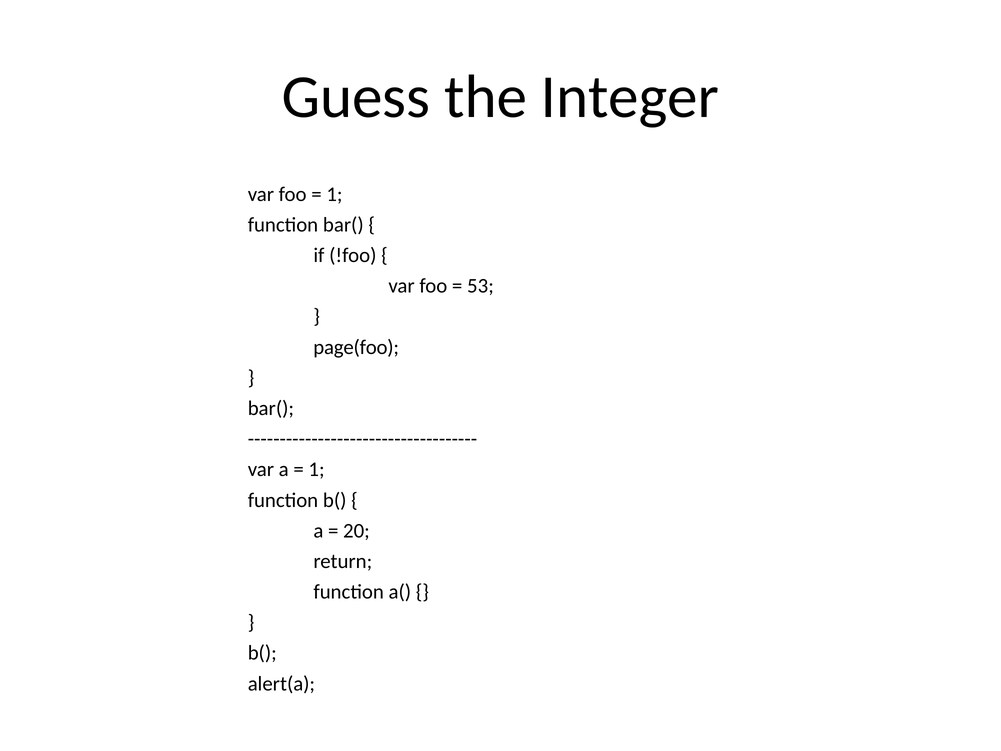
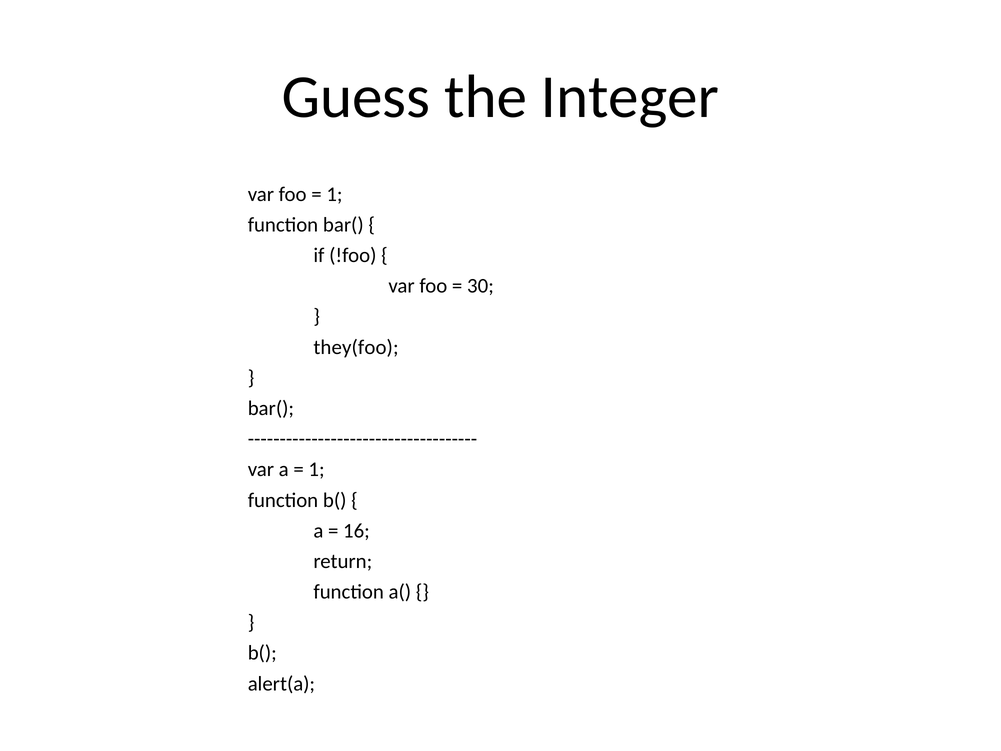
53: 53 -> 30
page(foo: page(foo -> they(foo
20: 20 -> 16
